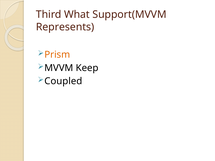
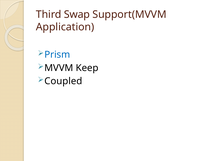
What: What -> Swap
Represents: Represents -> Application
Prism colour: orange -> blue
